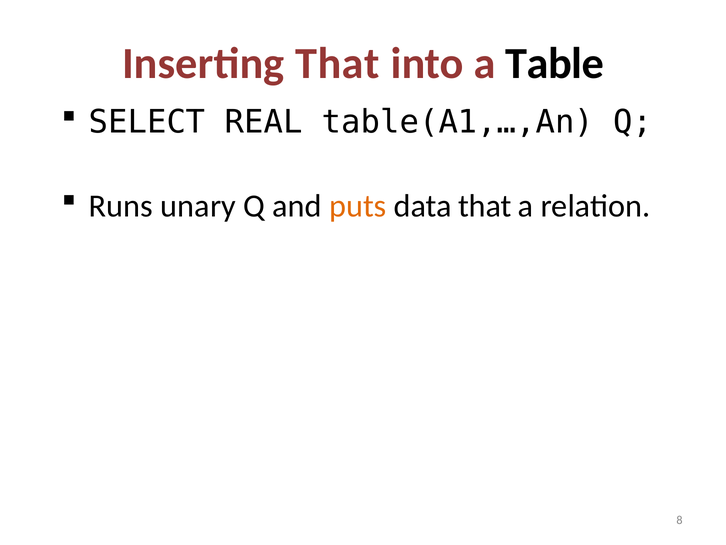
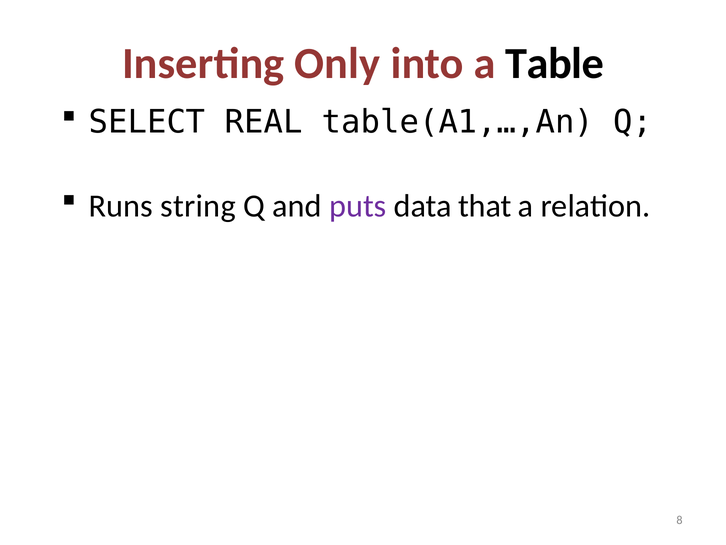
Inserting That: That -> Only
unary: unary -> string
puts colour: orange -> purple
